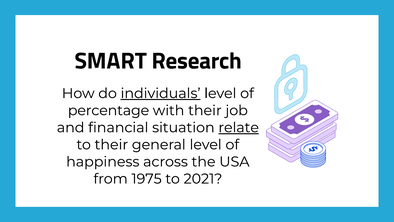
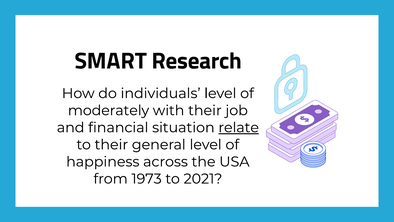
individuals underline: present -> none
percentage: percentage -> moderately
1975: 1975 -> 1973
